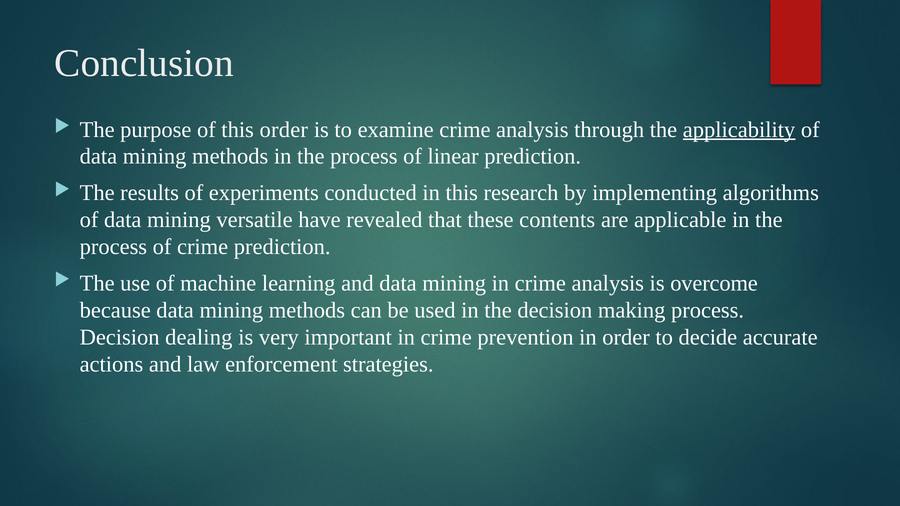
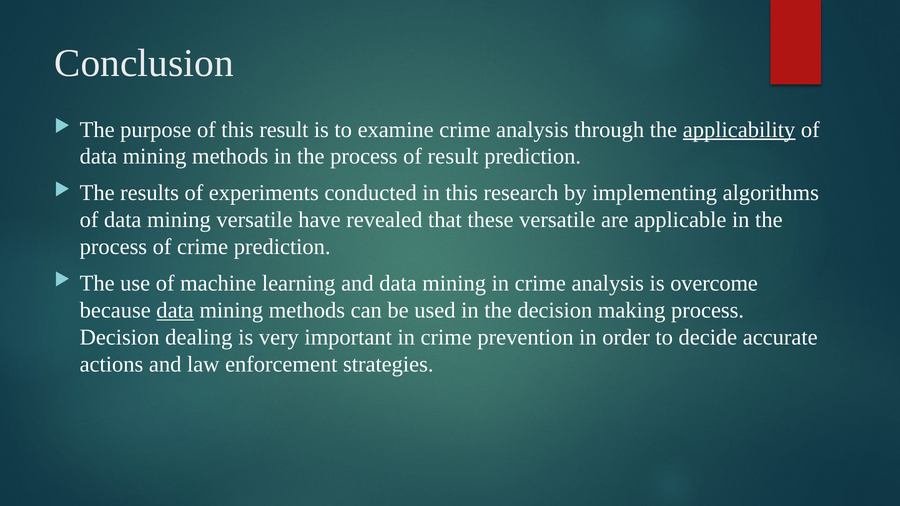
this order: order -> result
of linear: linear -> result
these contents: contents -> versatile
data at (175, 310) underline: none -> present
